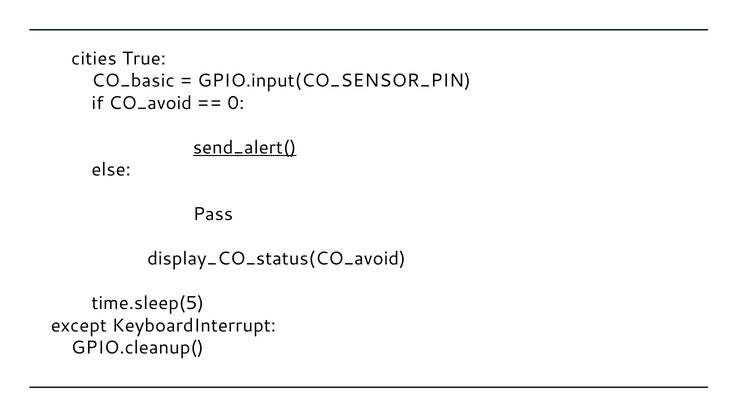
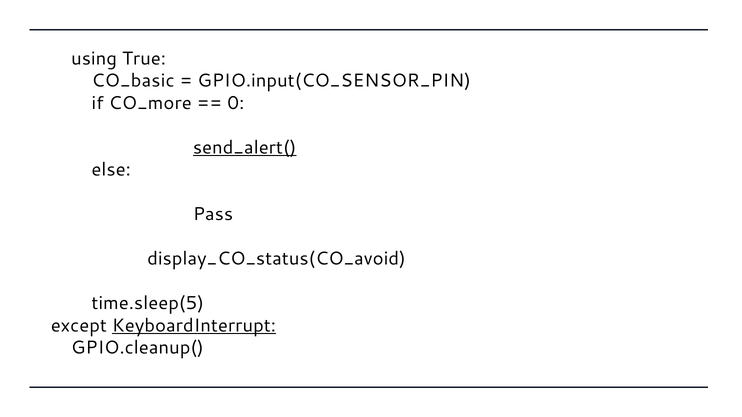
cities: cities -> using
CO_avoid: CO_avoid -> CO_more
KeyboardInterrupt underline: none -> present
